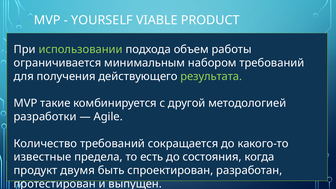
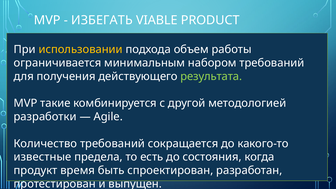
YOURSELF: YOURSELF -> ИЗБЕГАТЬ
использовании colour: light green -> yellow
двумя: двумя -> время
